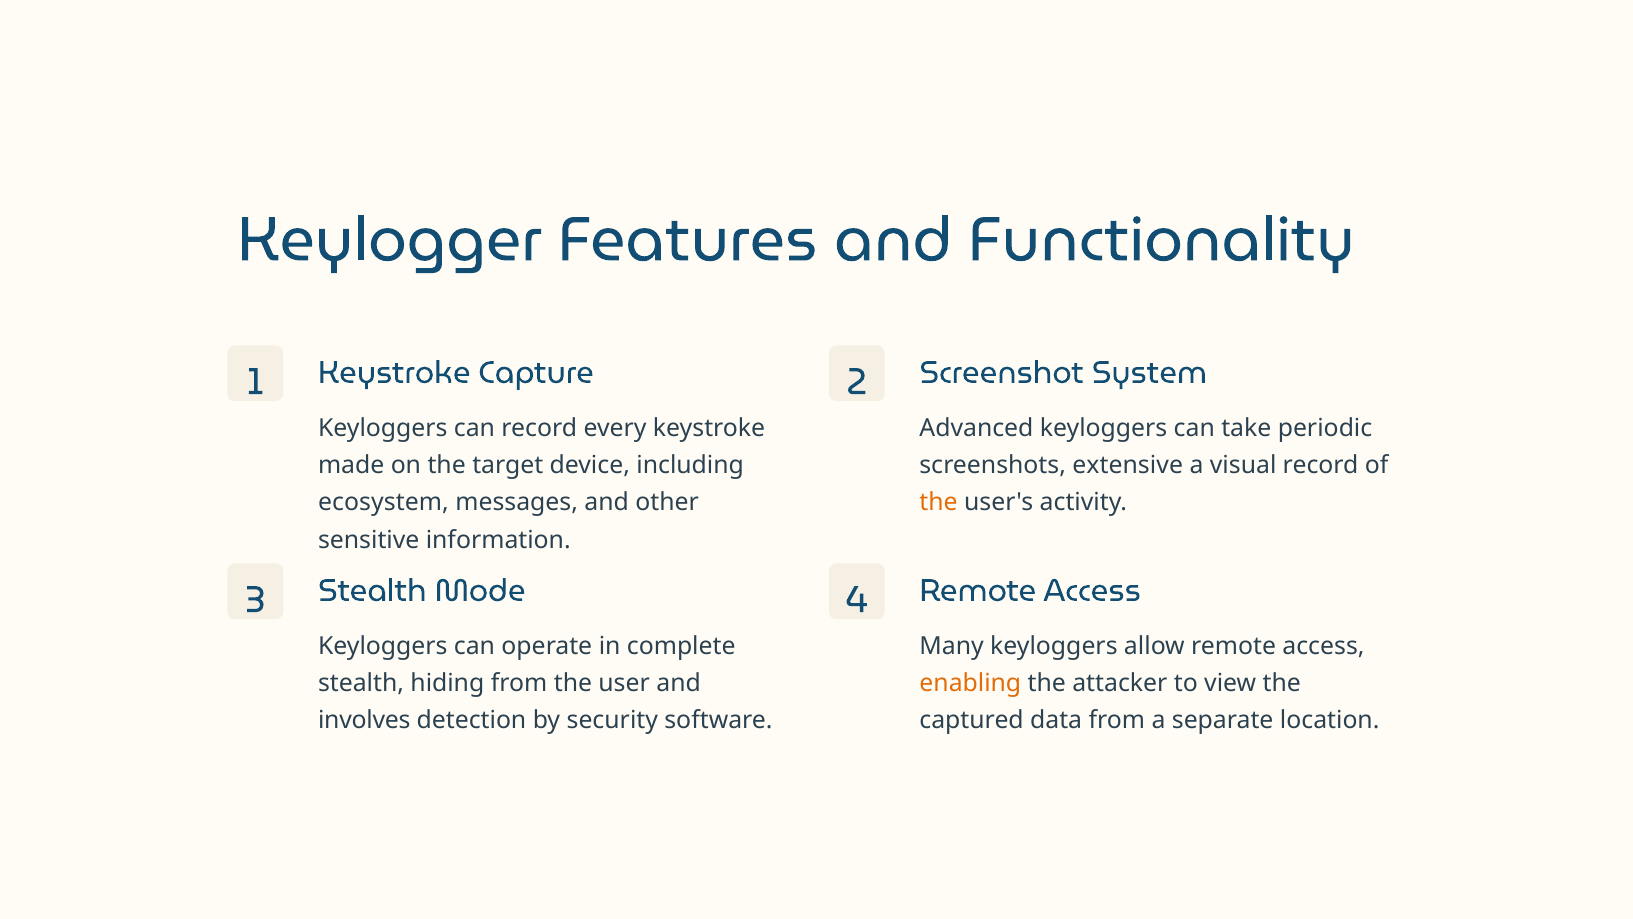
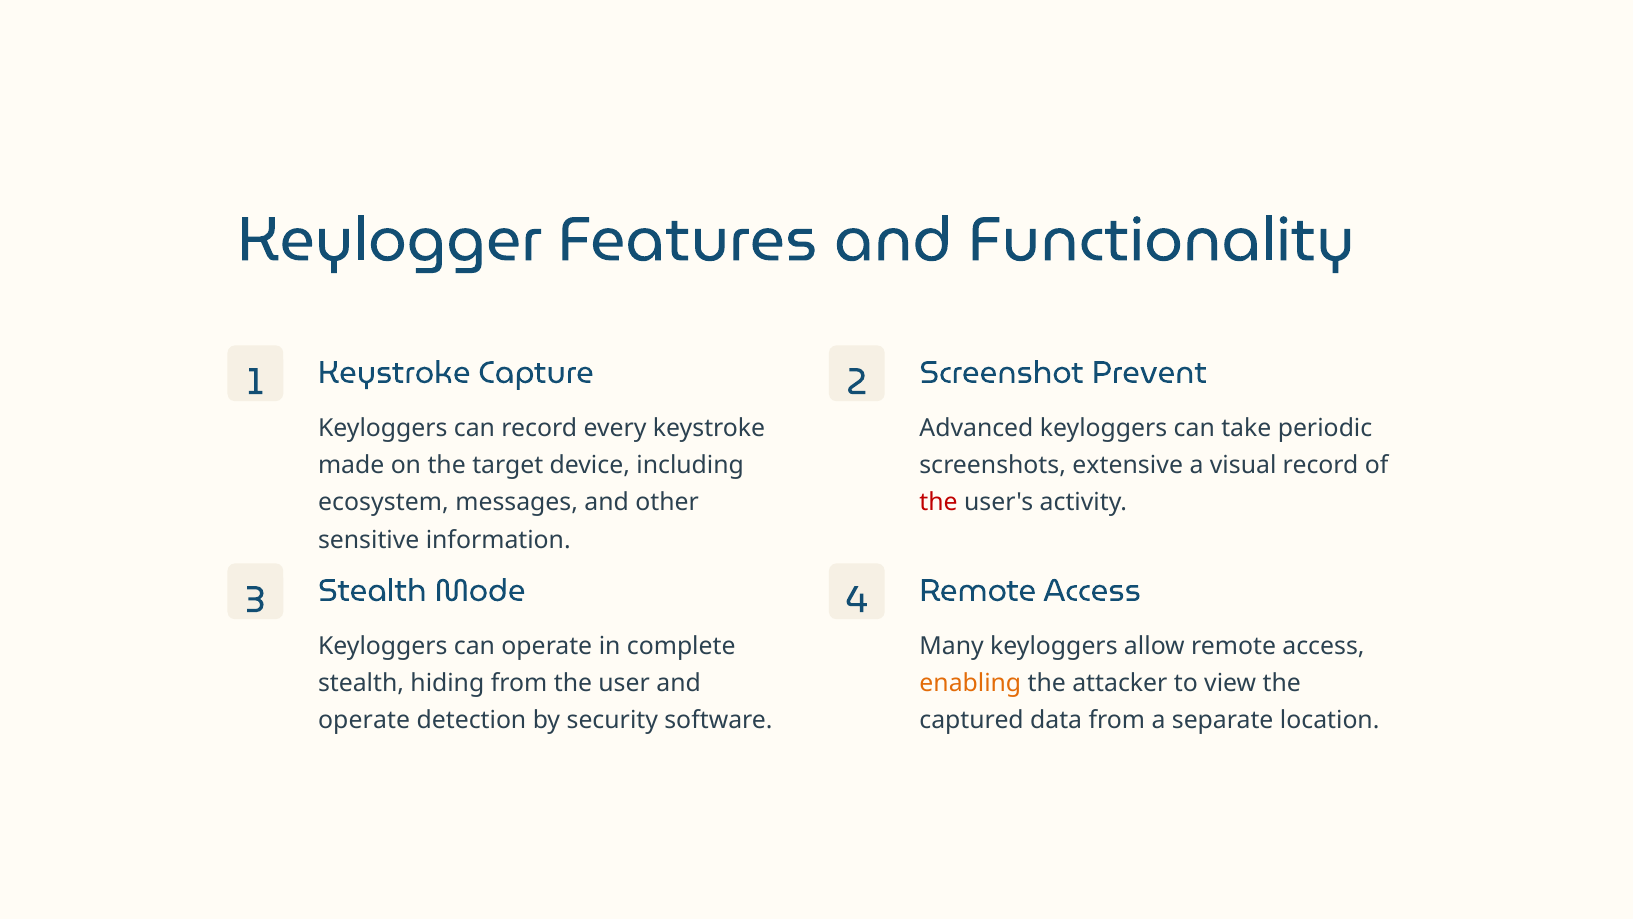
System: System -> Prevent
the at (939, 502) colour: orange -> red
involves at (364, 720): involves -> operate
